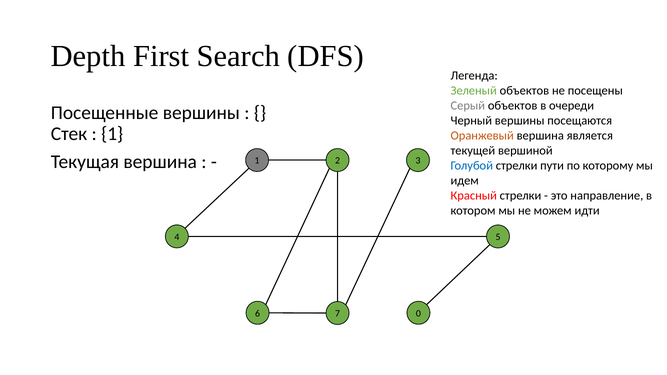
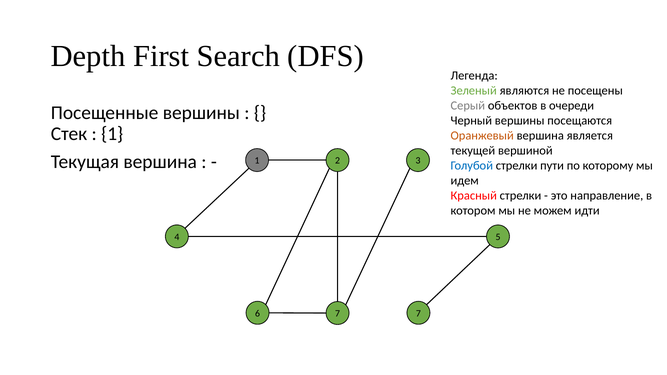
Зеленый объектов: объектов -> являются
7 0: 0 -> 7
